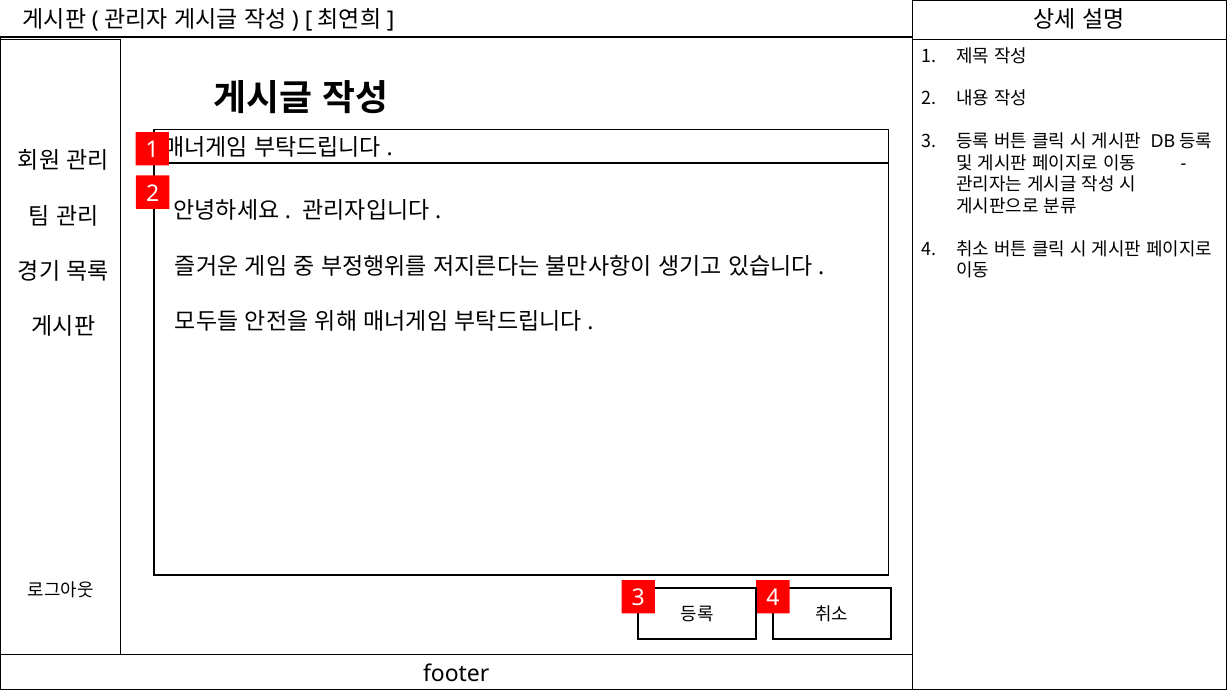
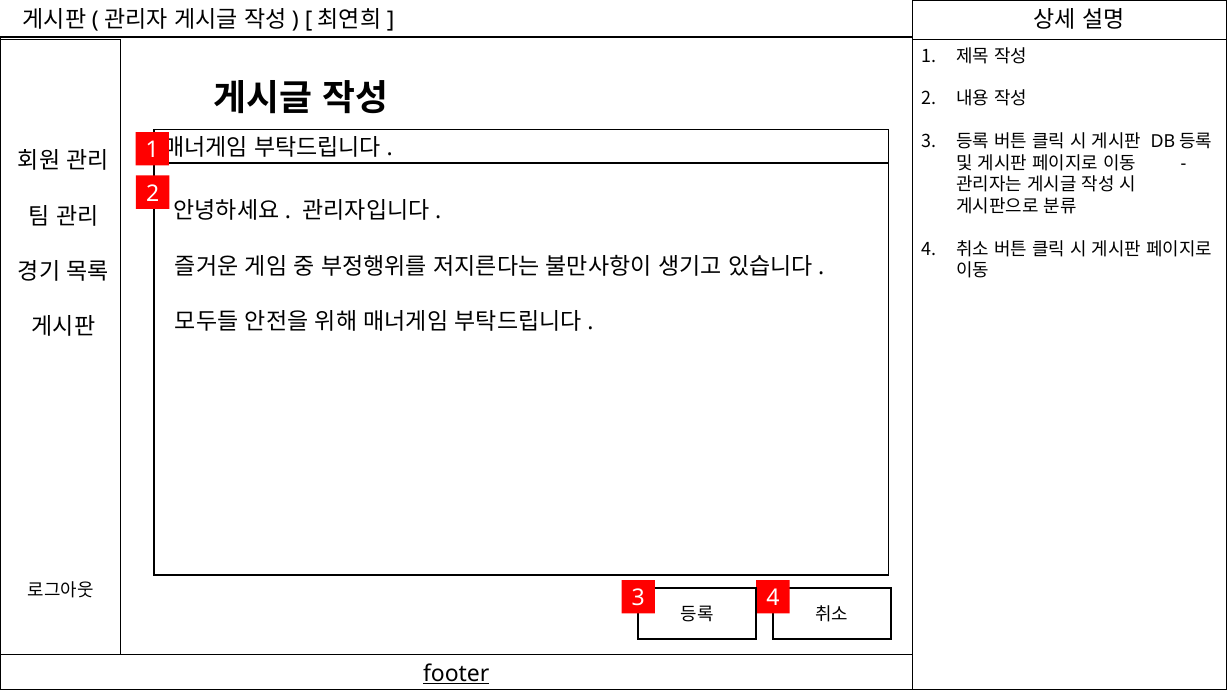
footer underline: none -> present
